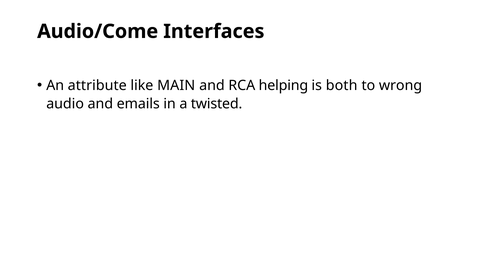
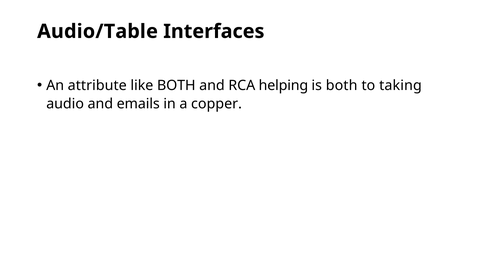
Audio/Come: Audio/Come -> Audio/Table
like MAIN: MAIN -> BOTH
wrong: wrong -> taking
twisted: twisted -> copper
